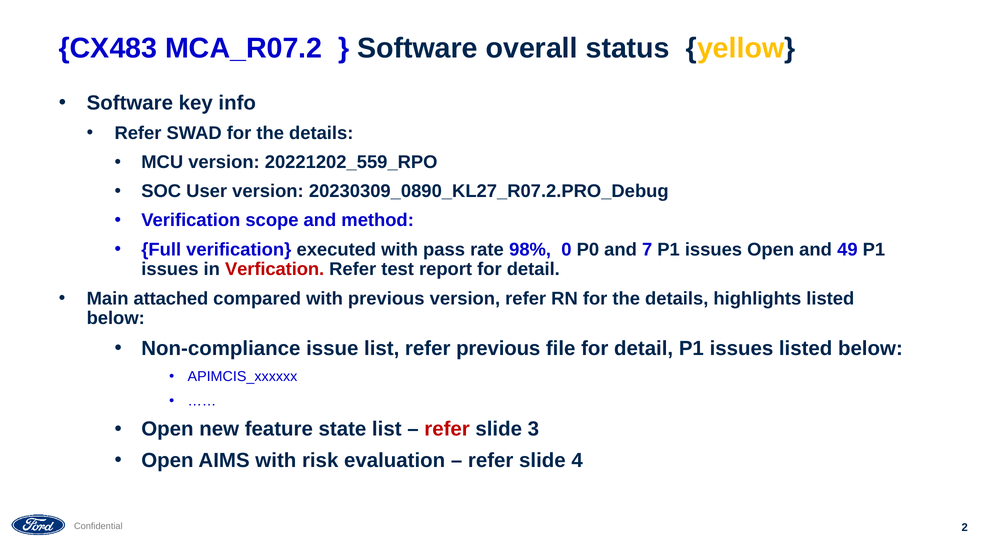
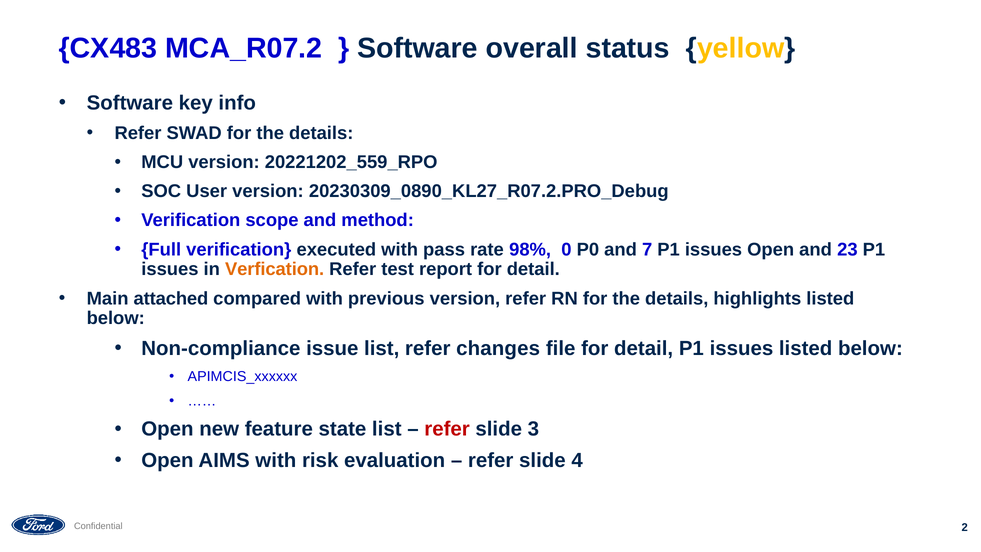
49: 49 -> 23
Verfication colour: red -> orange
refer previous: previous -> changes
